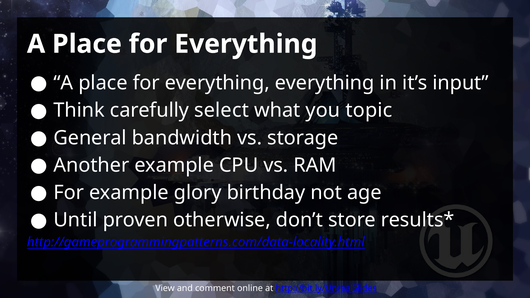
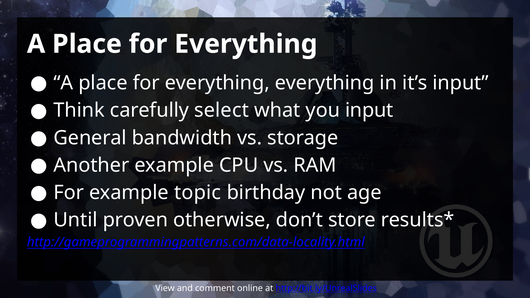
you topic: topic -> input
glory: glory -> topic
